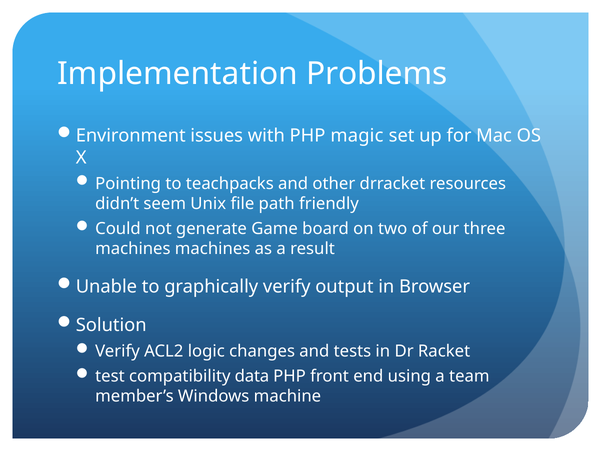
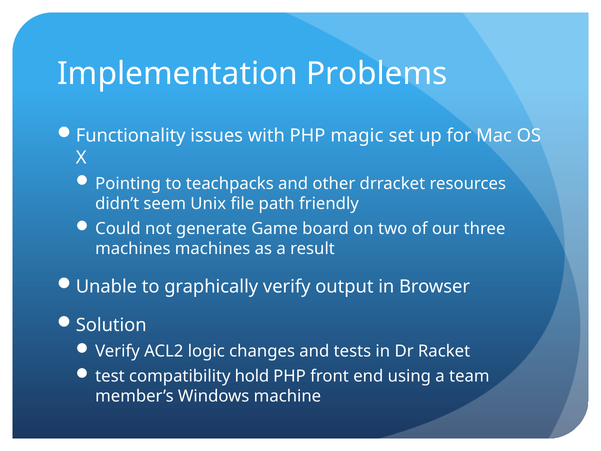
Environment: Environment -> Functionality
data: data -> hold
